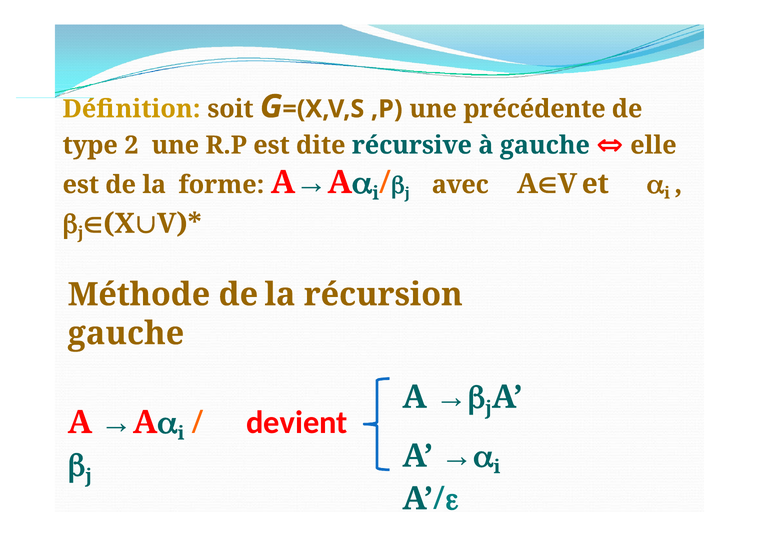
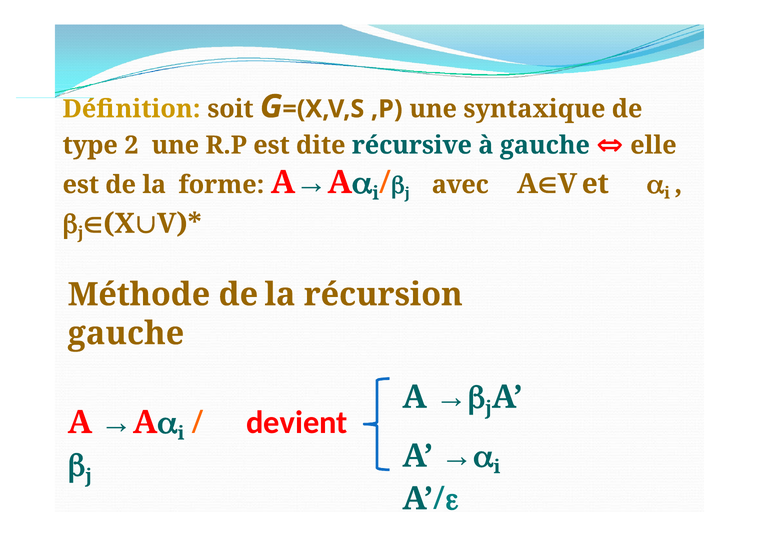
précédente: précédente -> syntaxique
